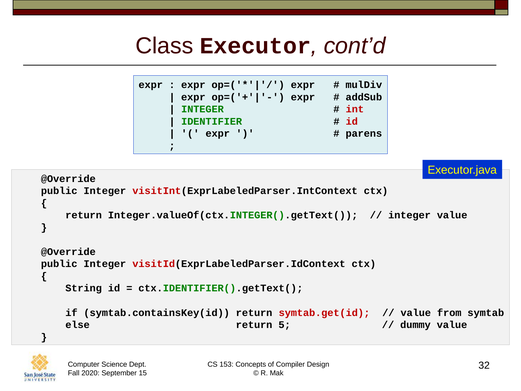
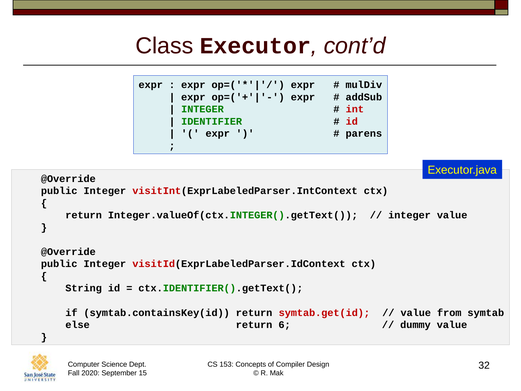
5: 5 -> 6
